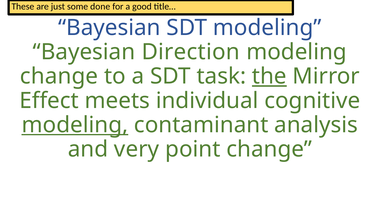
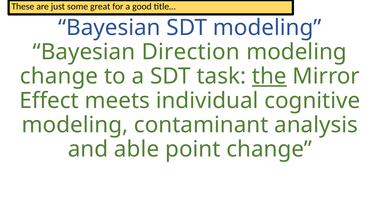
done: done -> great
modeling at (75, 125) underline: present -> none
very: very -> able
